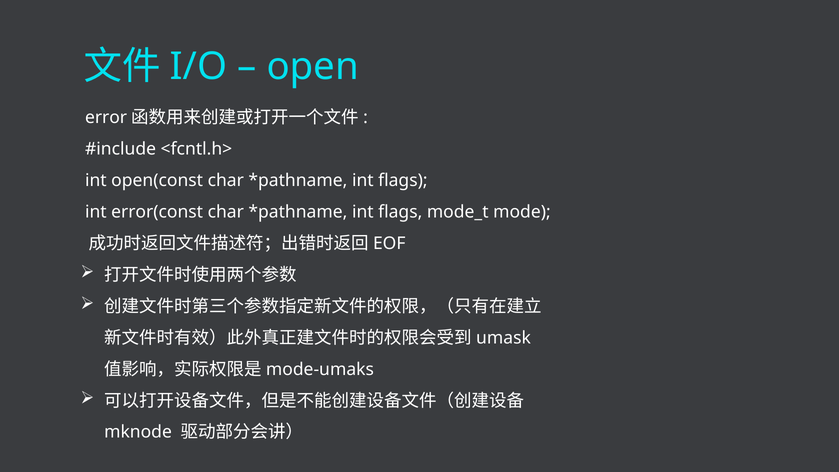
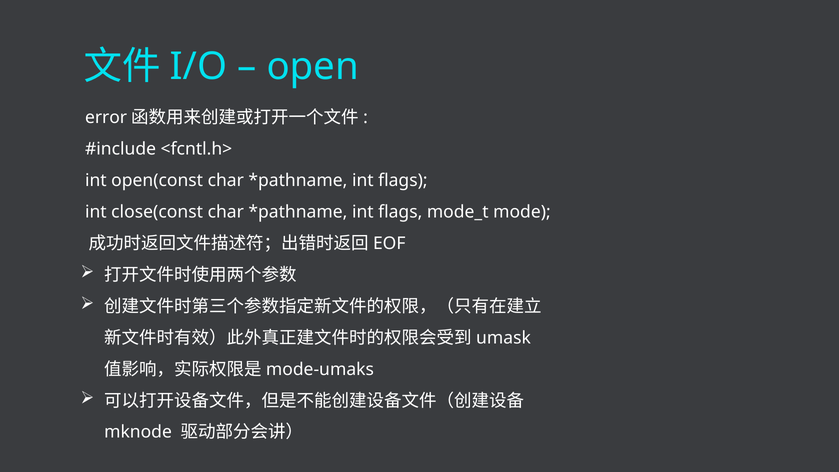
error(const: error(const -> close(const
